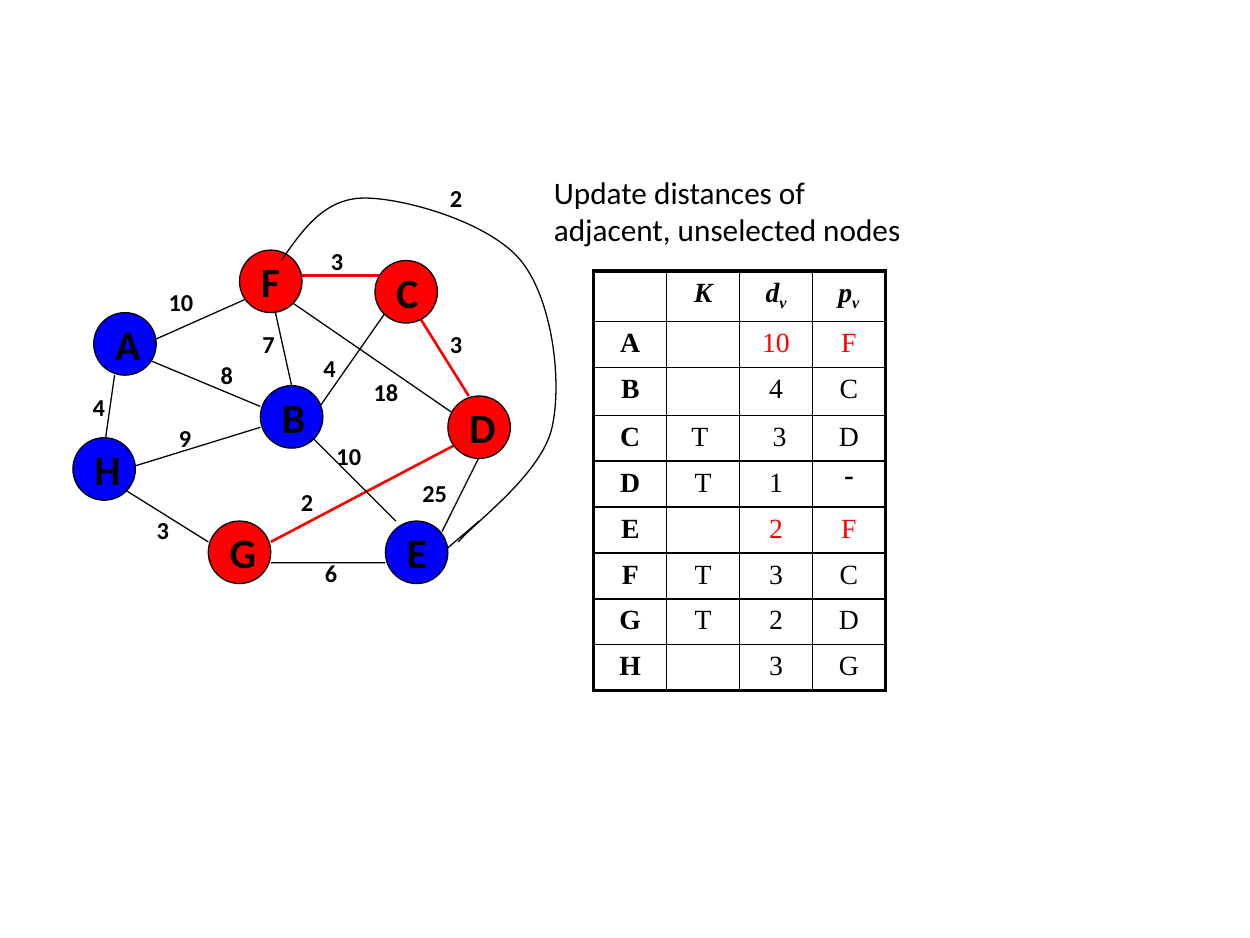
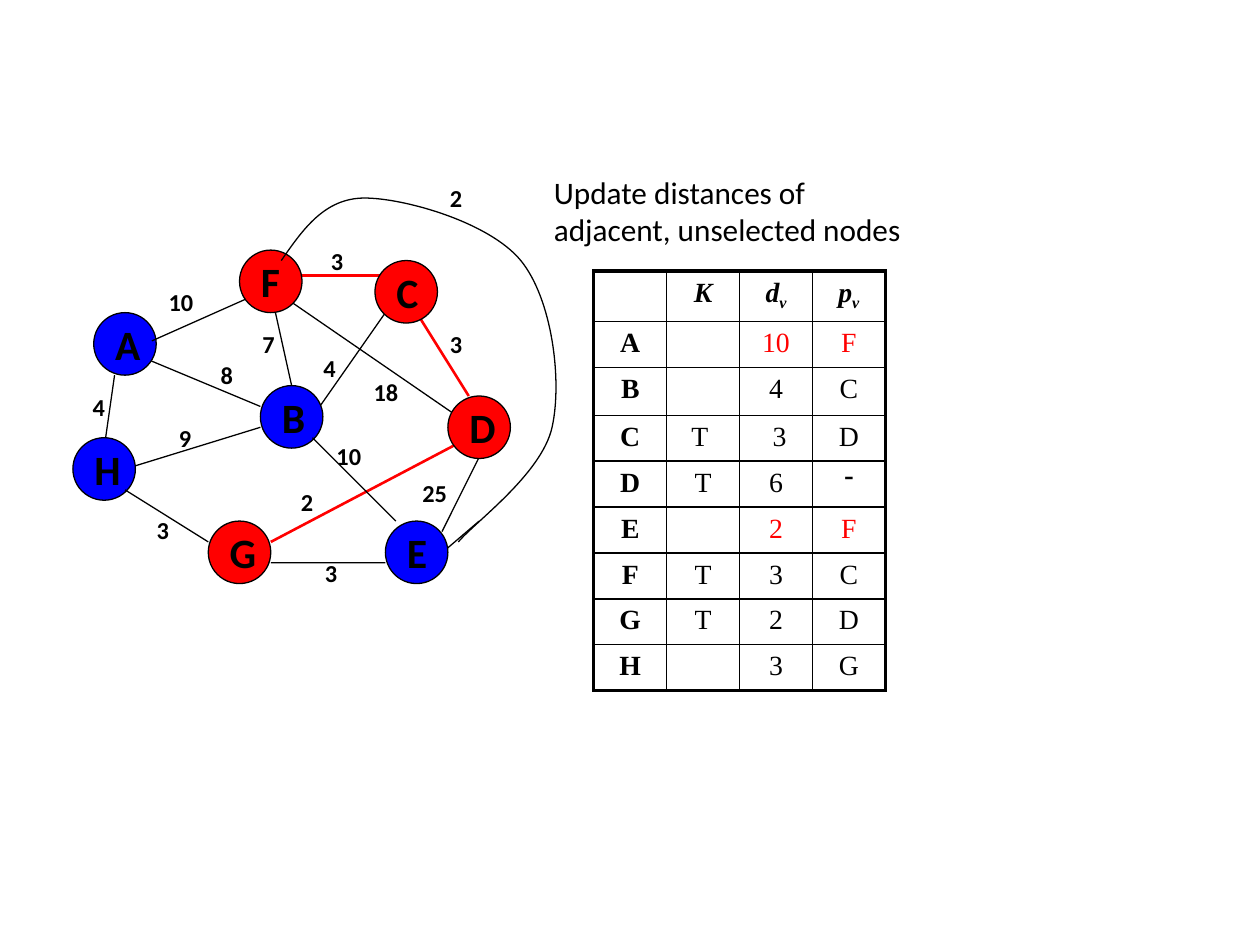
1: 1 -> 6
G 6: 6 -> 3
